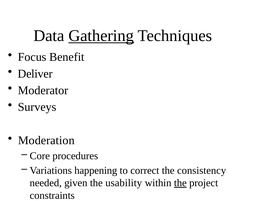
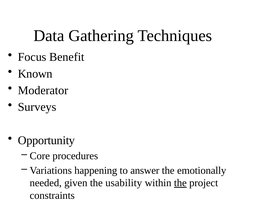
Gathering underline: present -> none
Deliver: Deliver -> Known
Moderation: Moderation -> Opportunity
correct: correct -> answer
consistency: consistency -> emotionally
